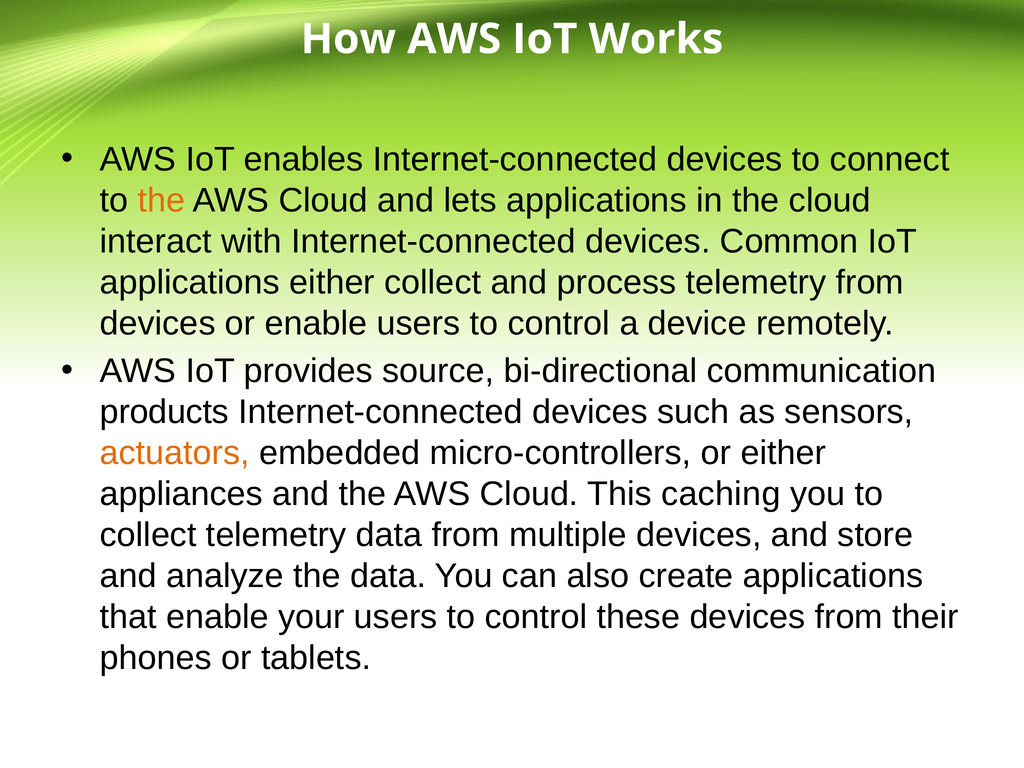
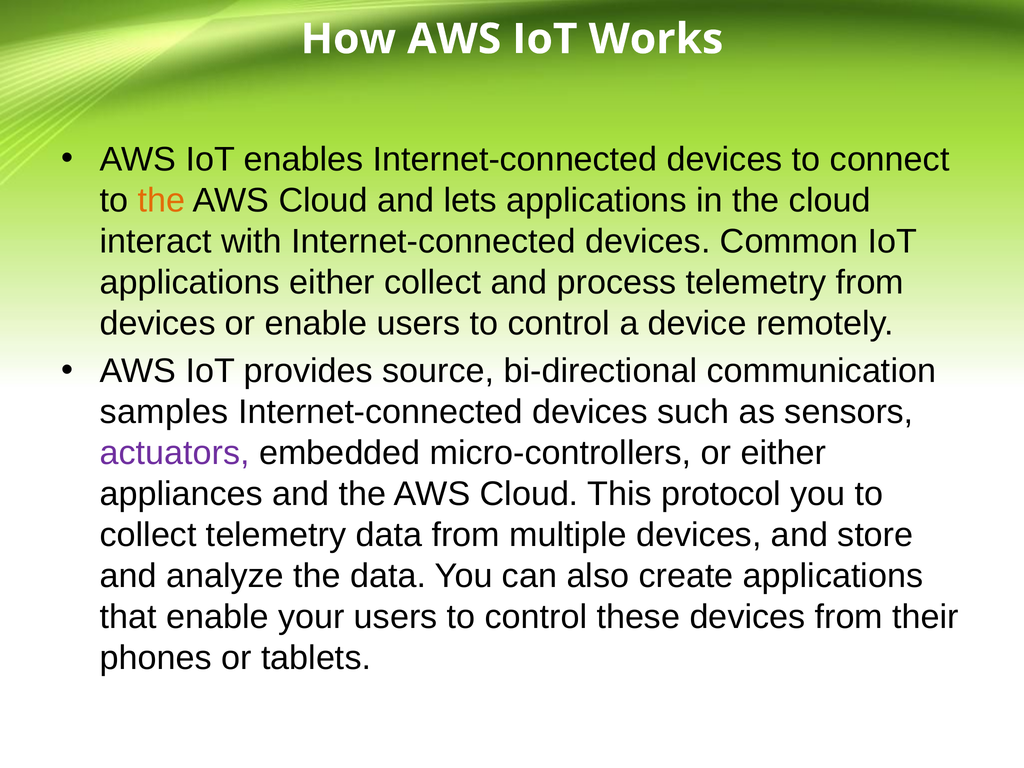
products: products -> samples
actuators colour: orange -> purple
caching: caching -> protocol
